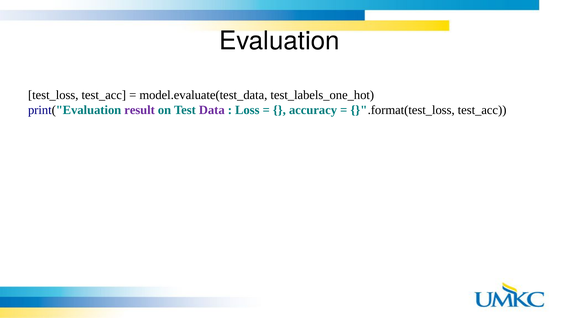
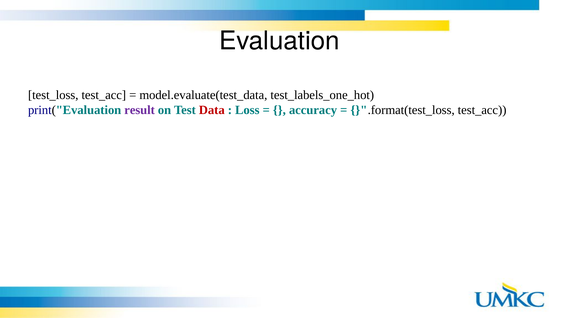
Data colour: purple -> red
